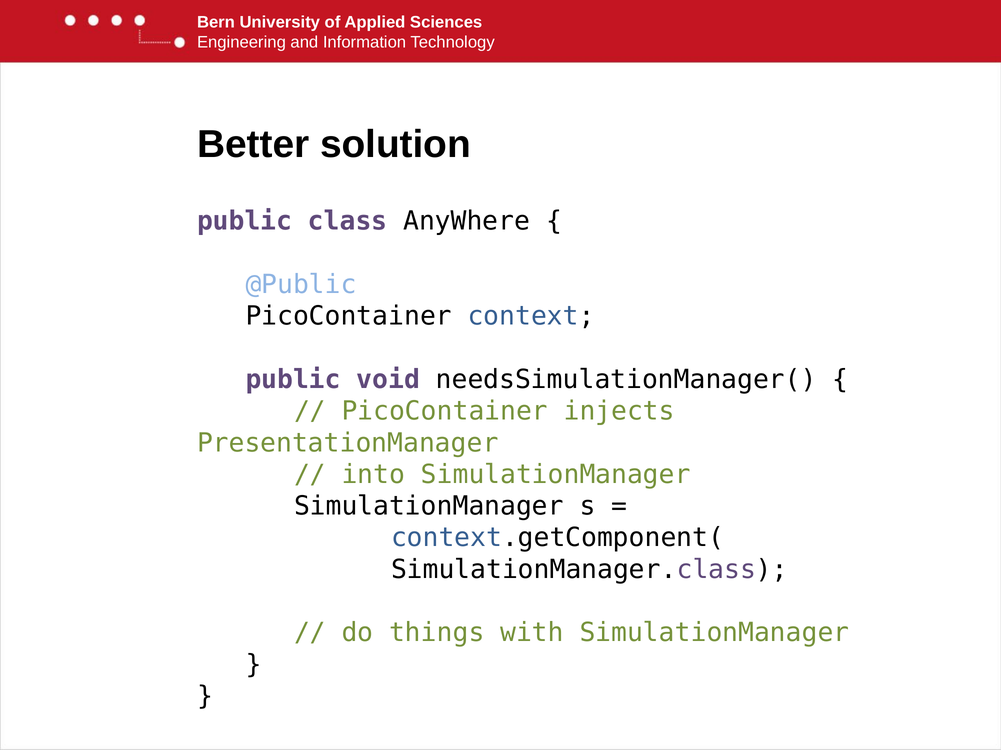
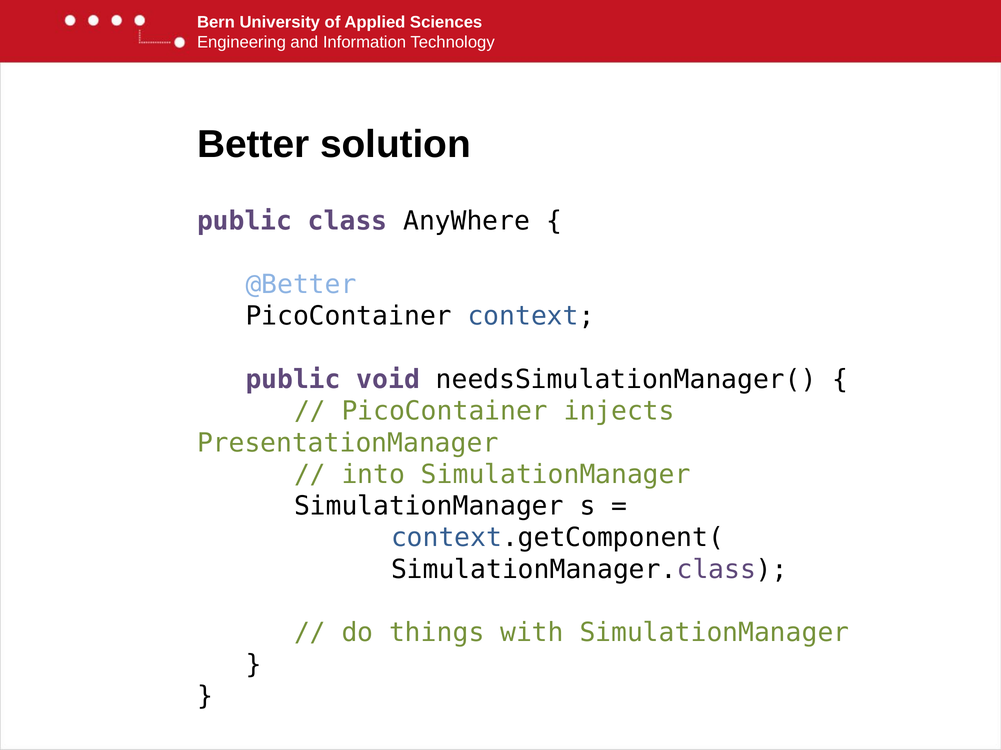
@Public: @Public -> @Better
